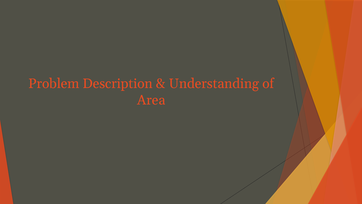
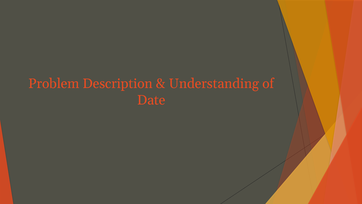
Area: Area -> Date
